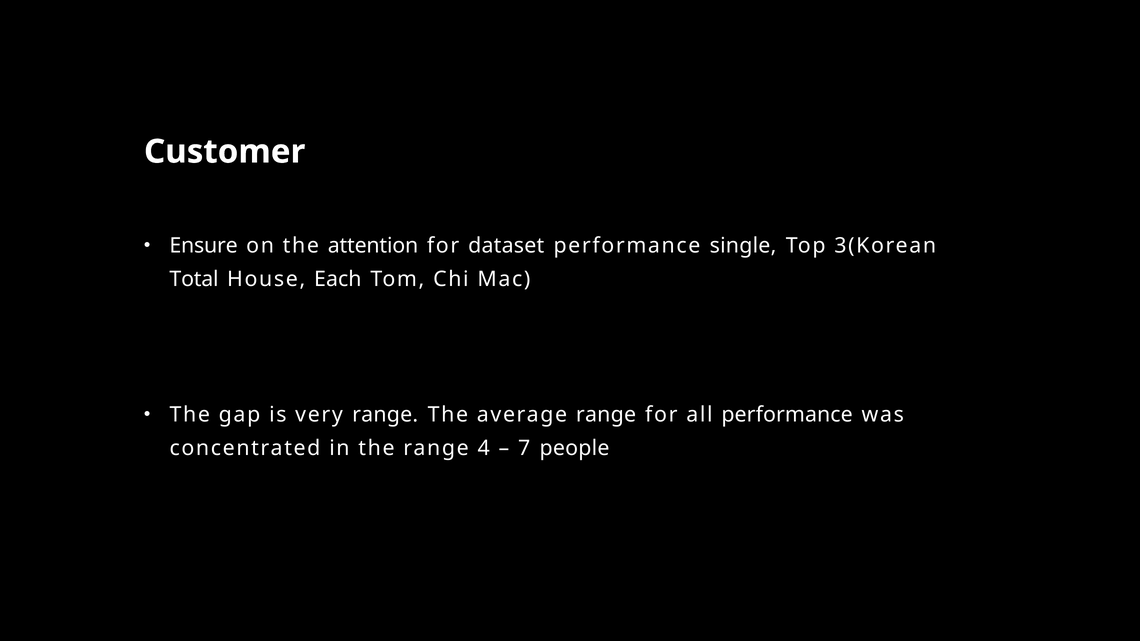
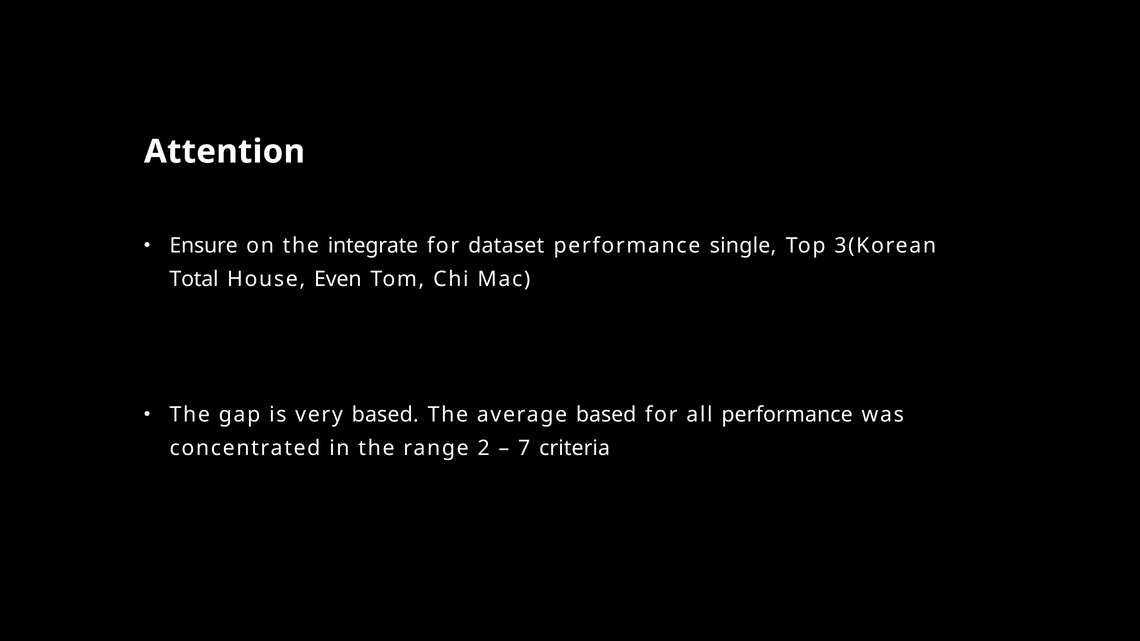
Customer: Customer -> Attention
attention: attention -> integrate
Each: Each -> Even
very range: range -> based
average range: range -> based
4: 4 -> 2
people: people -> criteria
